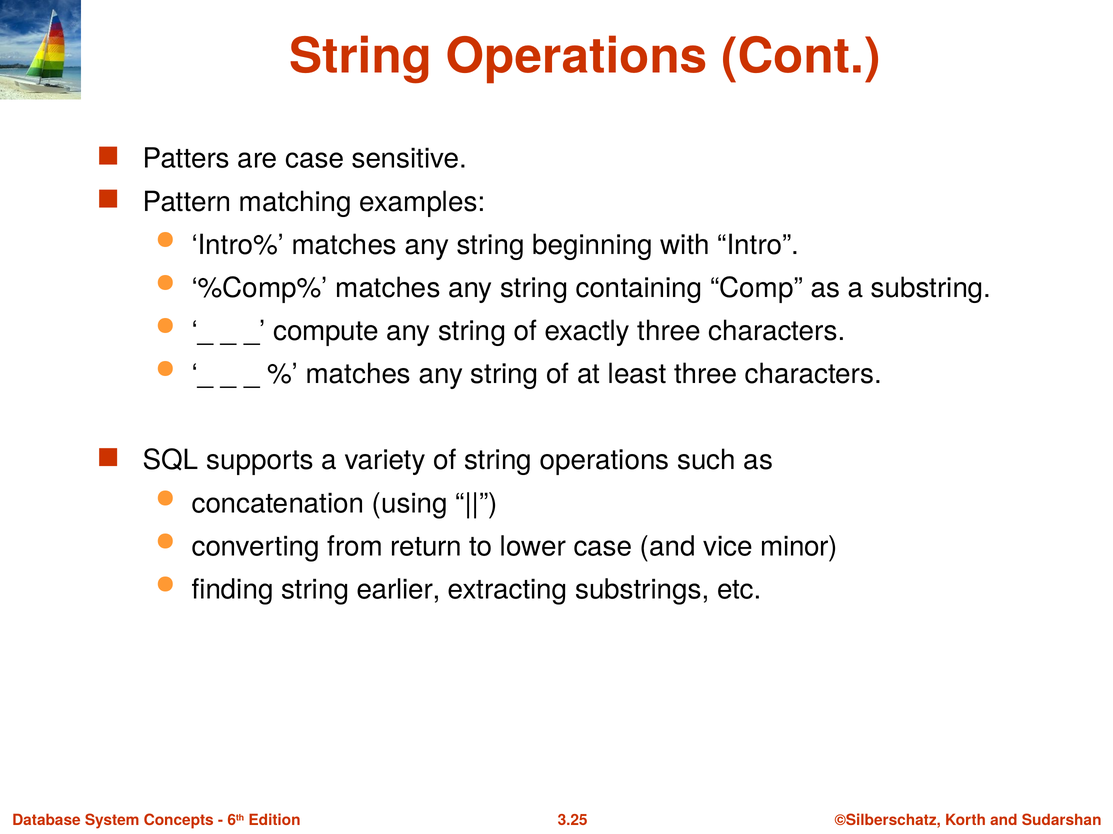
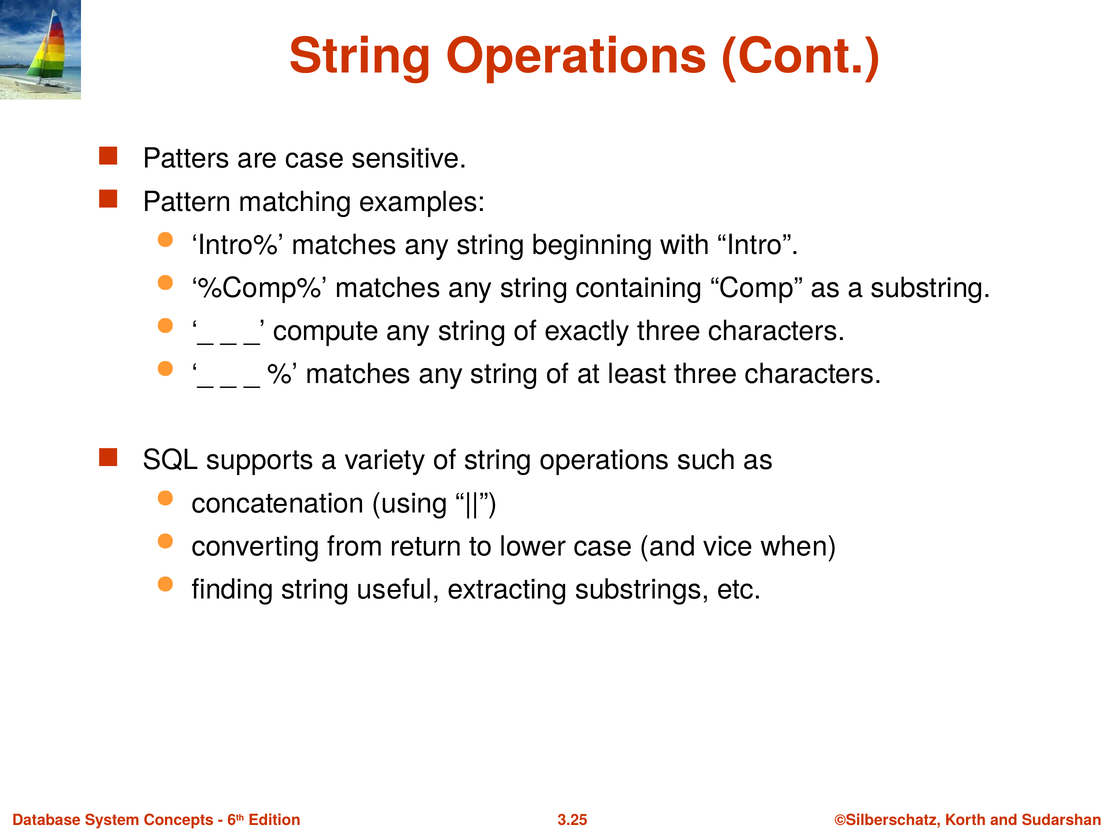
minor: minor -> when
earlier: earlier -> useful
